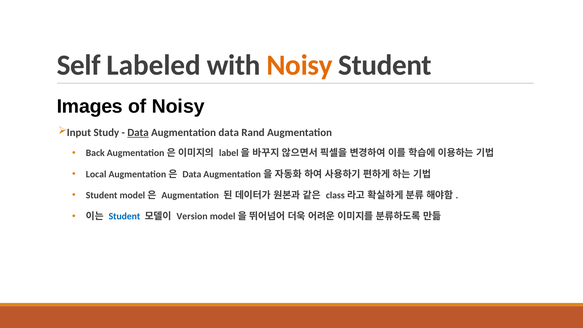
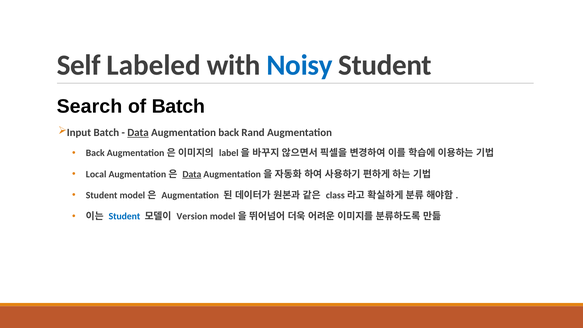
Noisy at (300, 65) colour: orange -> blue
Images: Images -> Search
of Noisy: Noisy -> Batch
Input Study: Study -> Batch
Augmentation data: data -> back
Data at (192, 174) underline: none -> present
